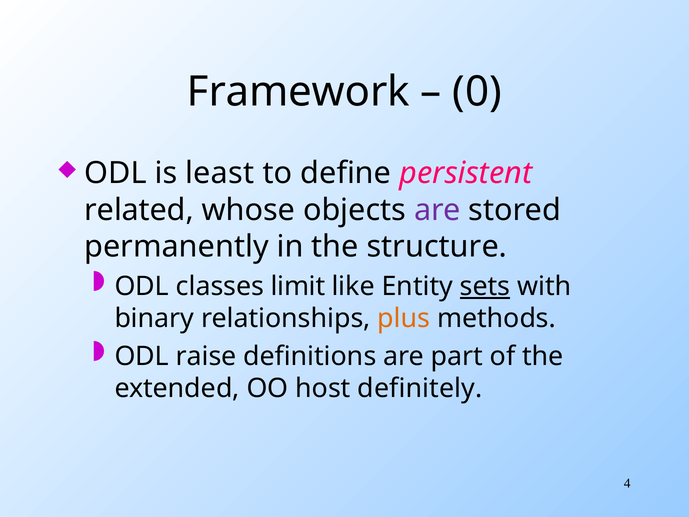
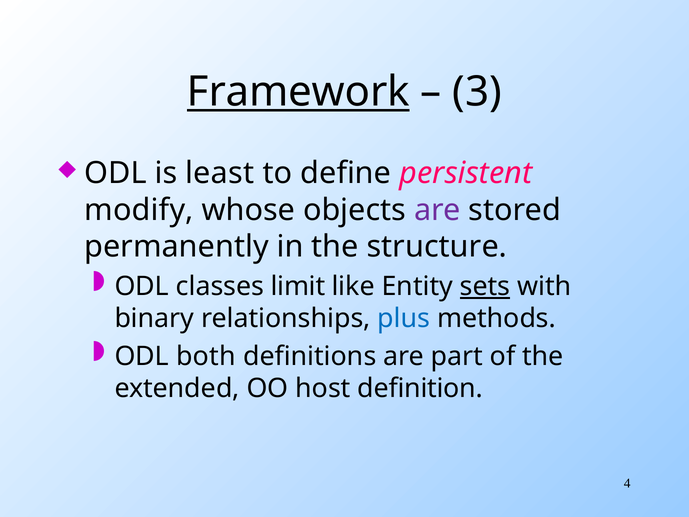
Framework underline: none -> present
0: 0 -> 3
related: related -> modify
plus colour: orange -> blue
raise: raise -> both
definitely: definitely -> definition
